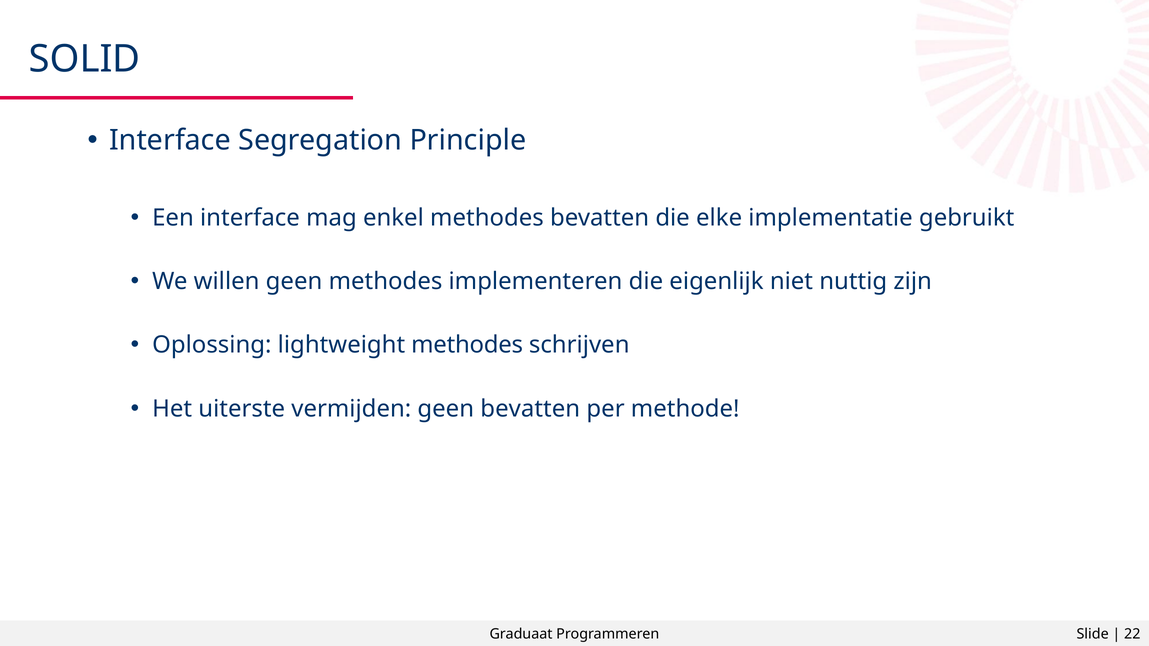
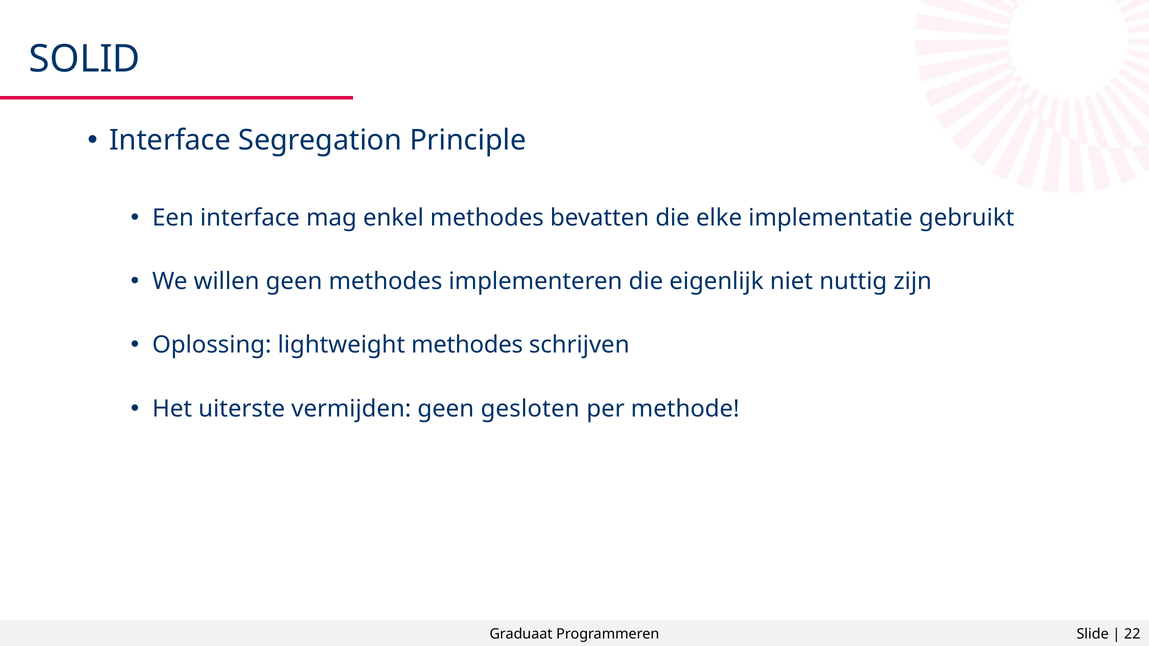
geen bevatten: bevatten -> gesloten
